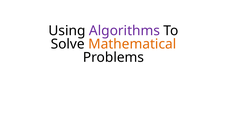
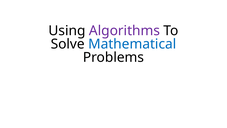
Mathematical colour: orange -> blue
